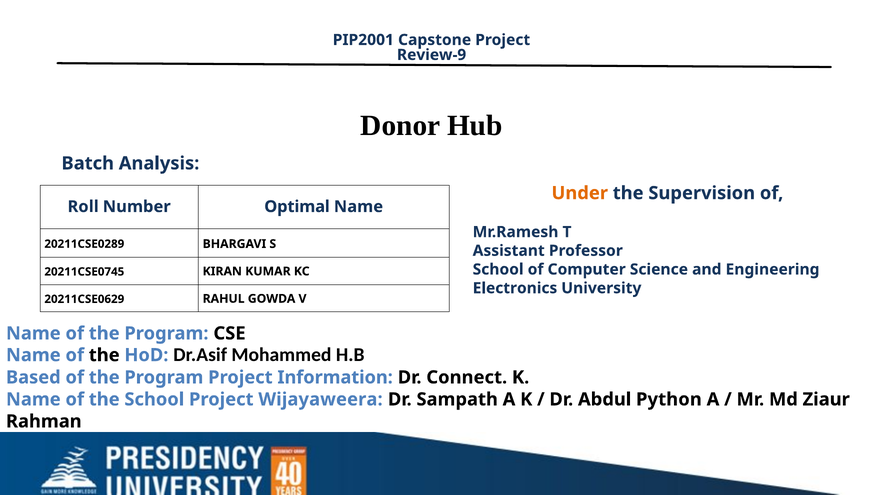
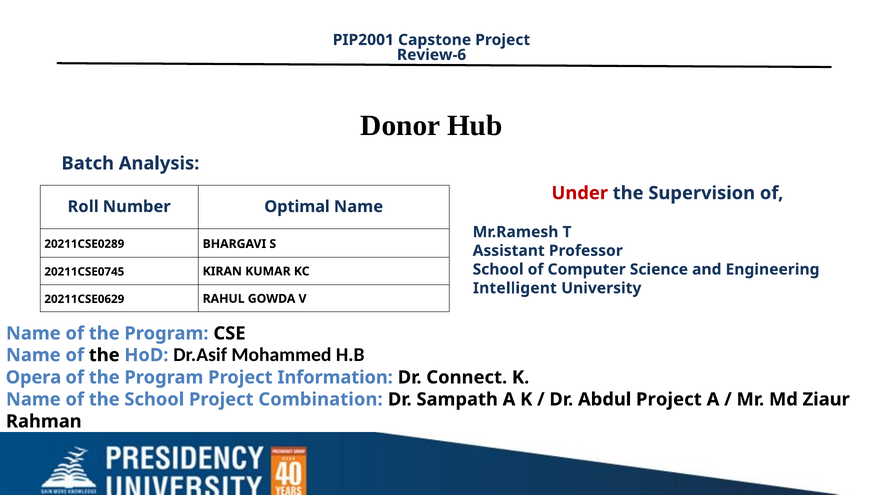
Review-9: Review-9 -> Review-6
Under colour: orange -> red
Electronics: Electronics -> Intelligent
Based: Based -> Opera
Wijayaweera: Wijayaweera -> Combination
Abdul Python: Python -> Project
